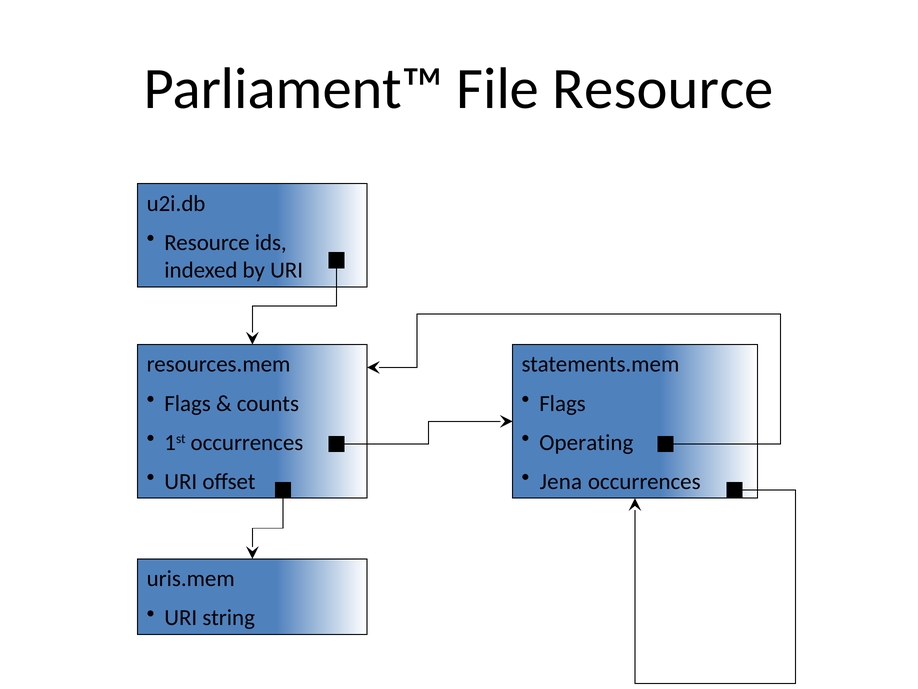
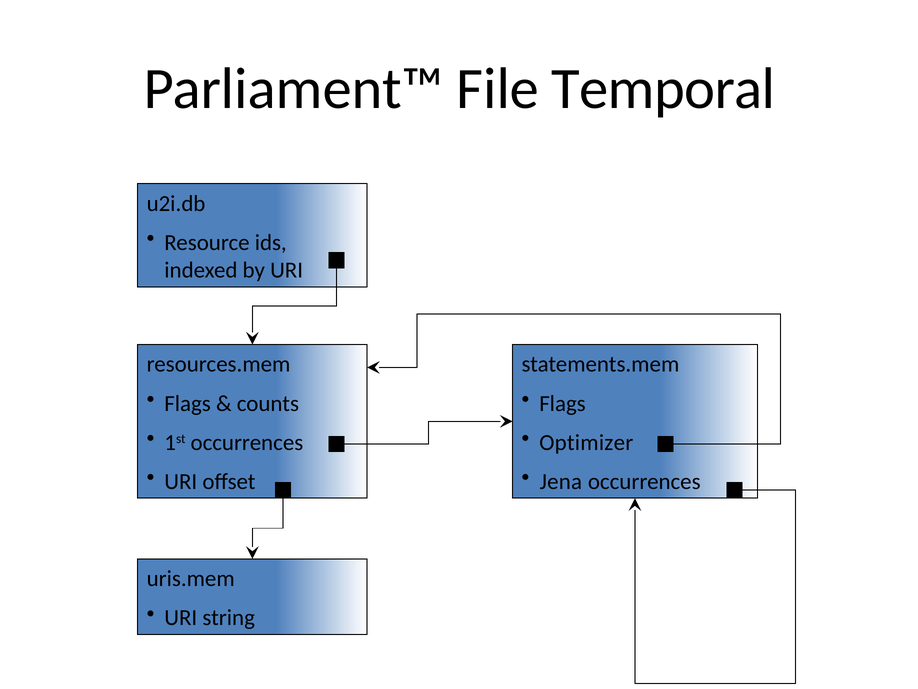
File Resource: Resource -> Temporal
Operating: Operating -> Optimizer
